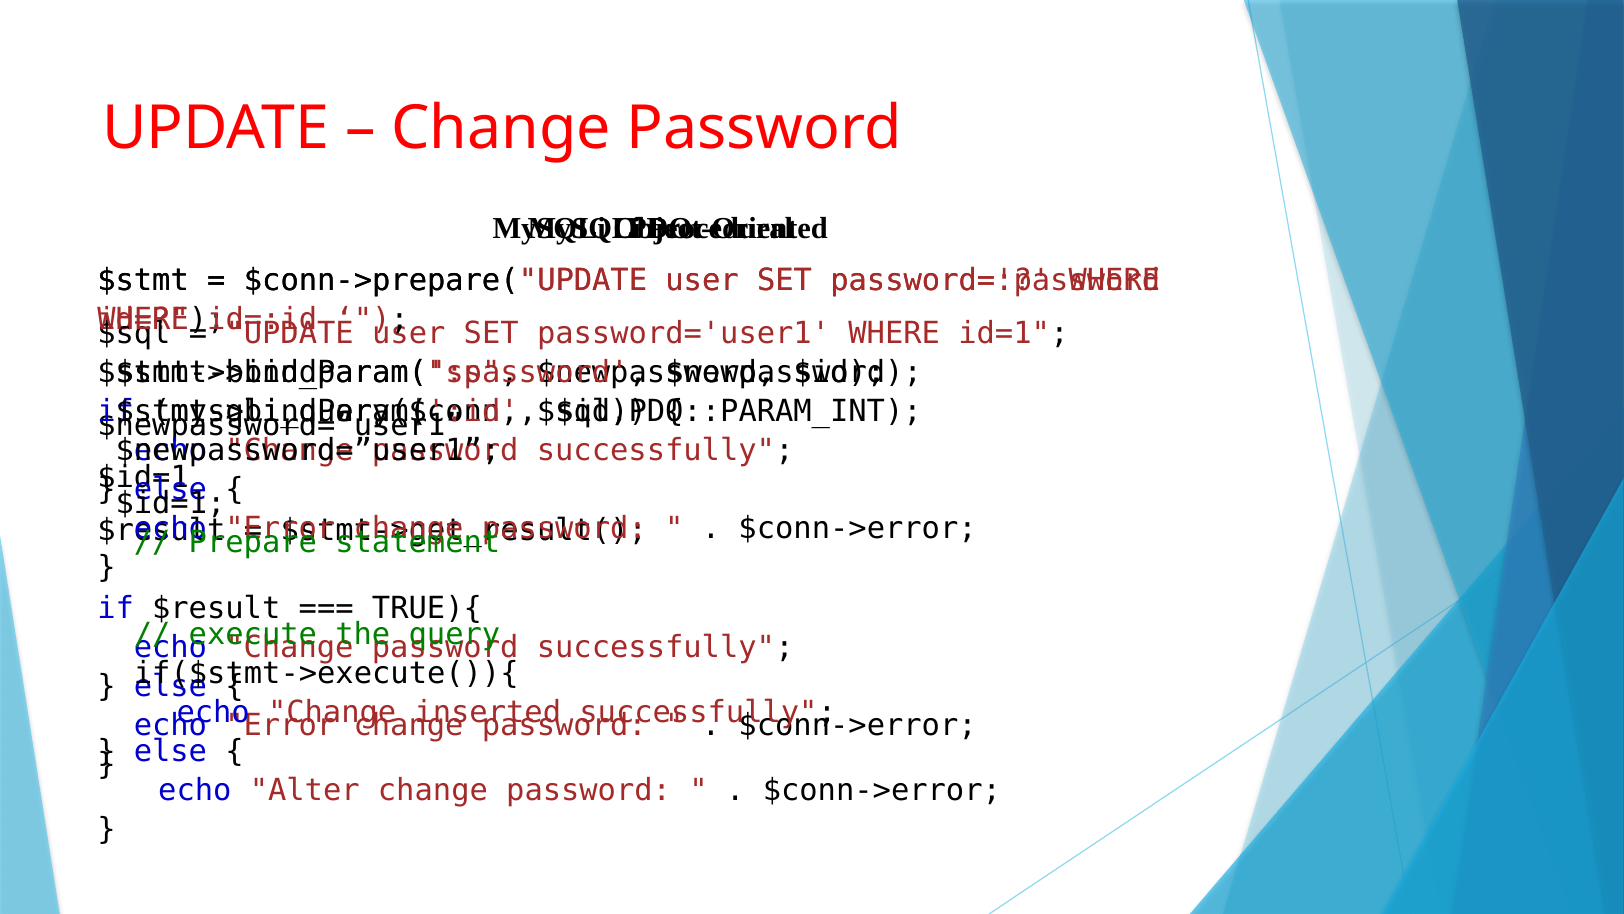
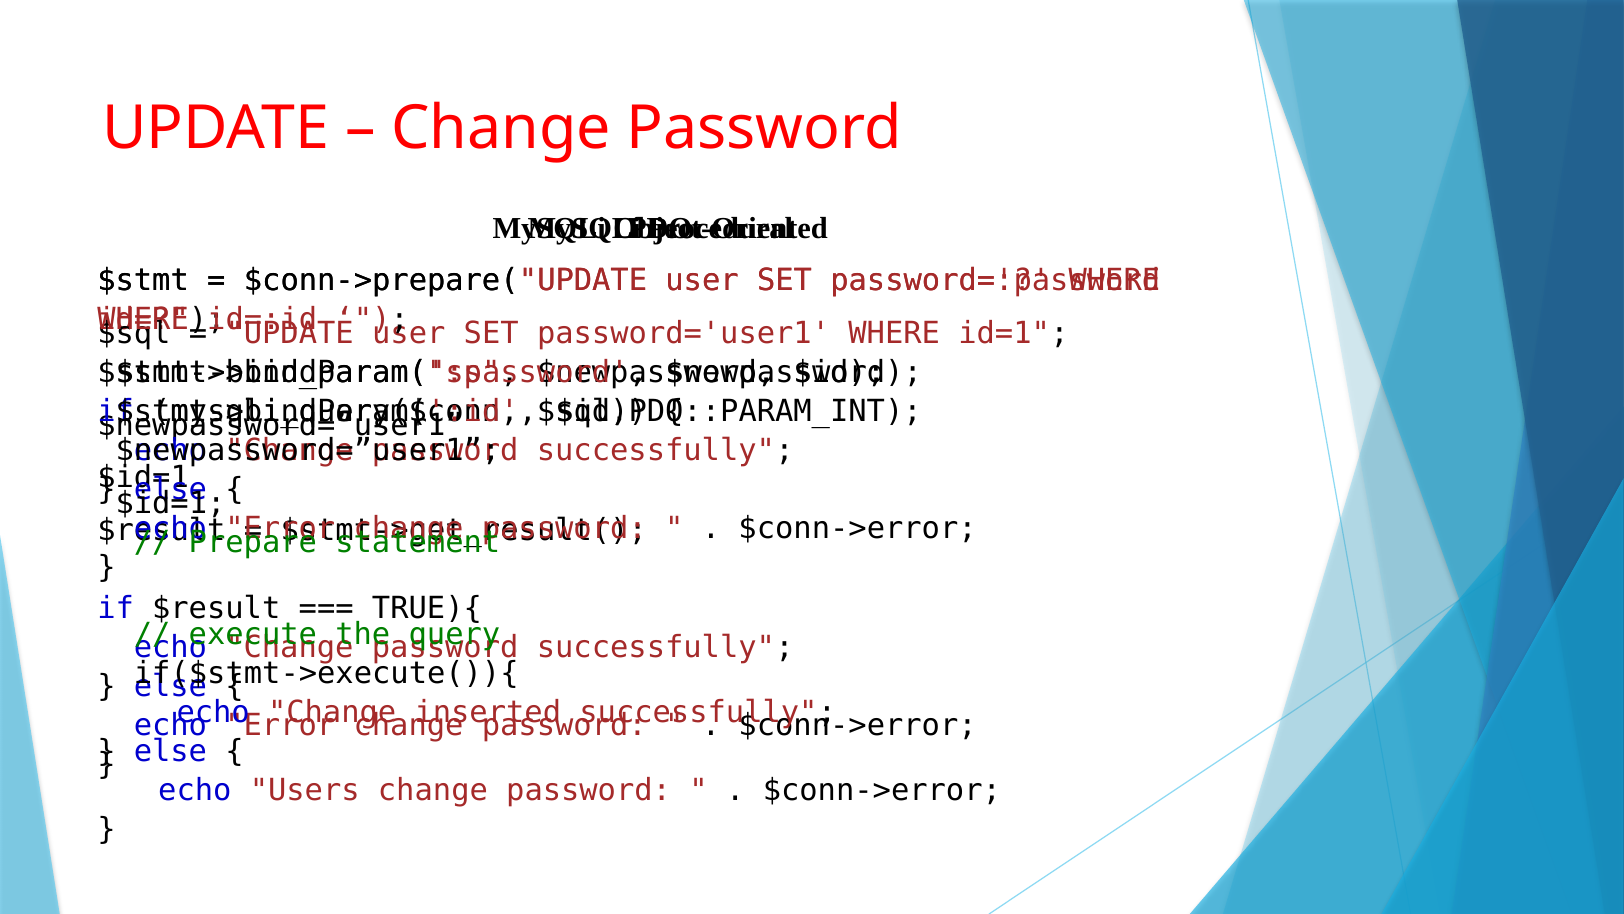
Alter: Alter -> Users
